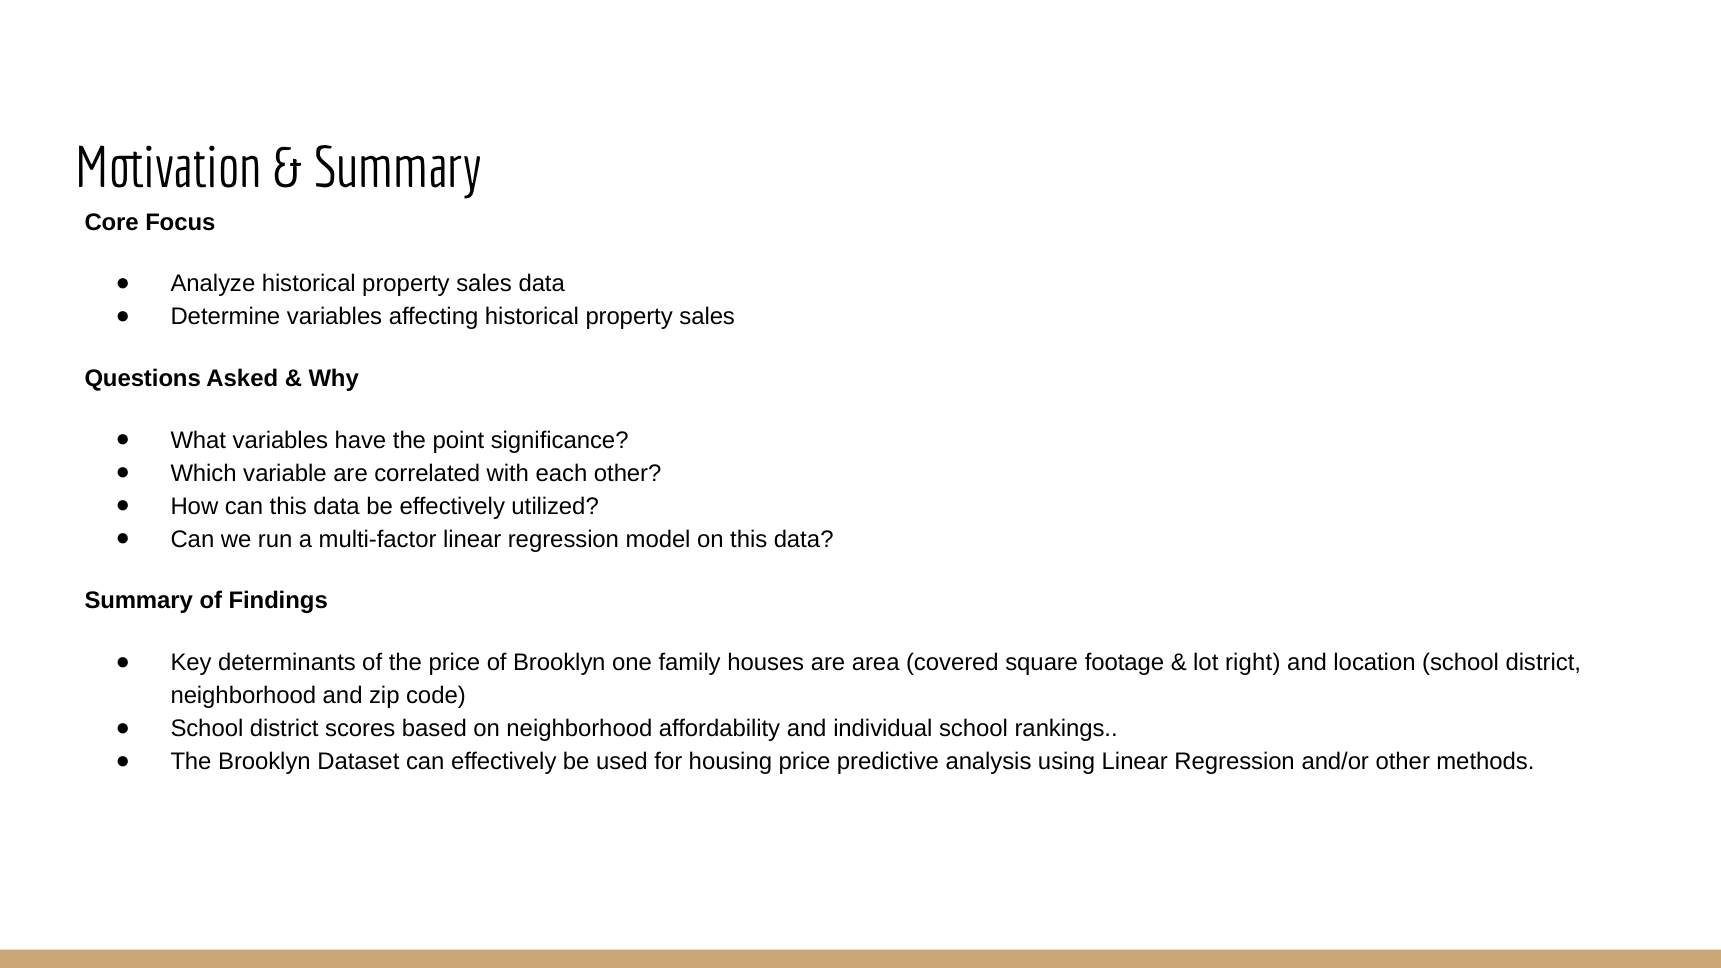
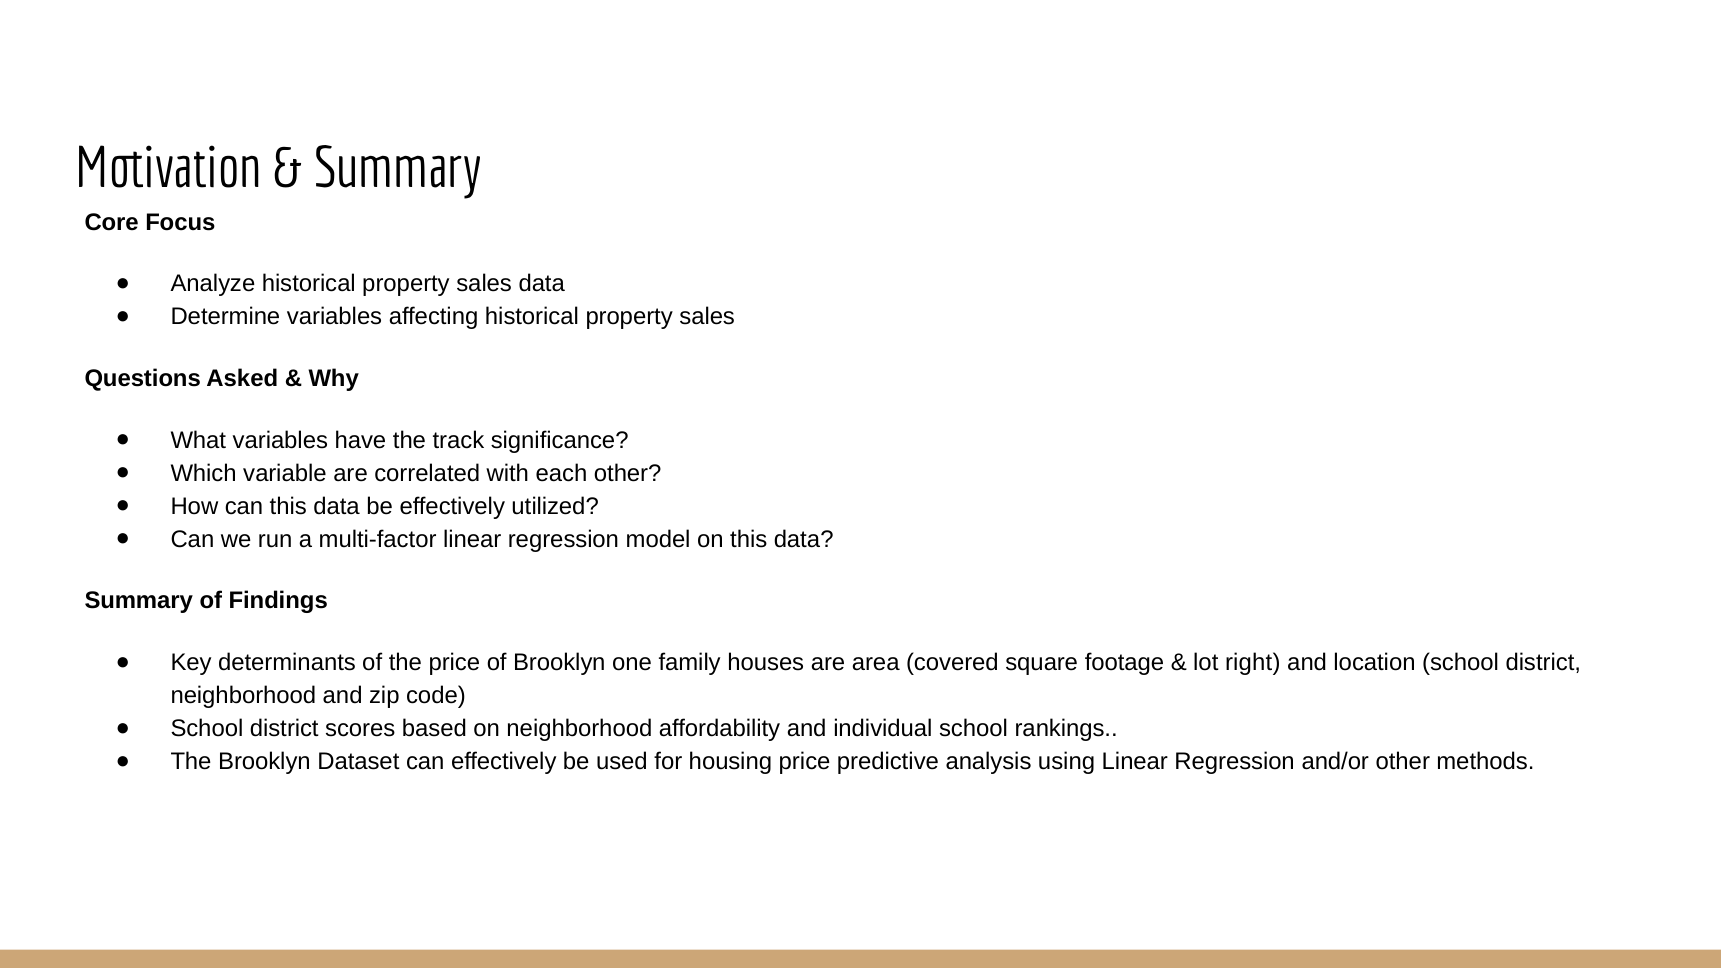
point: point -> track
